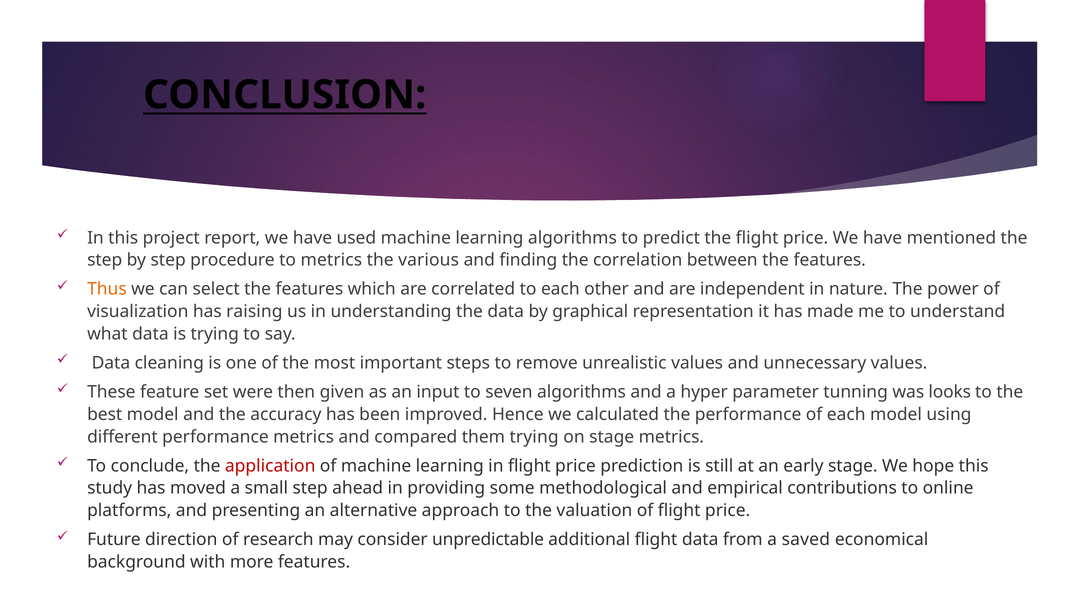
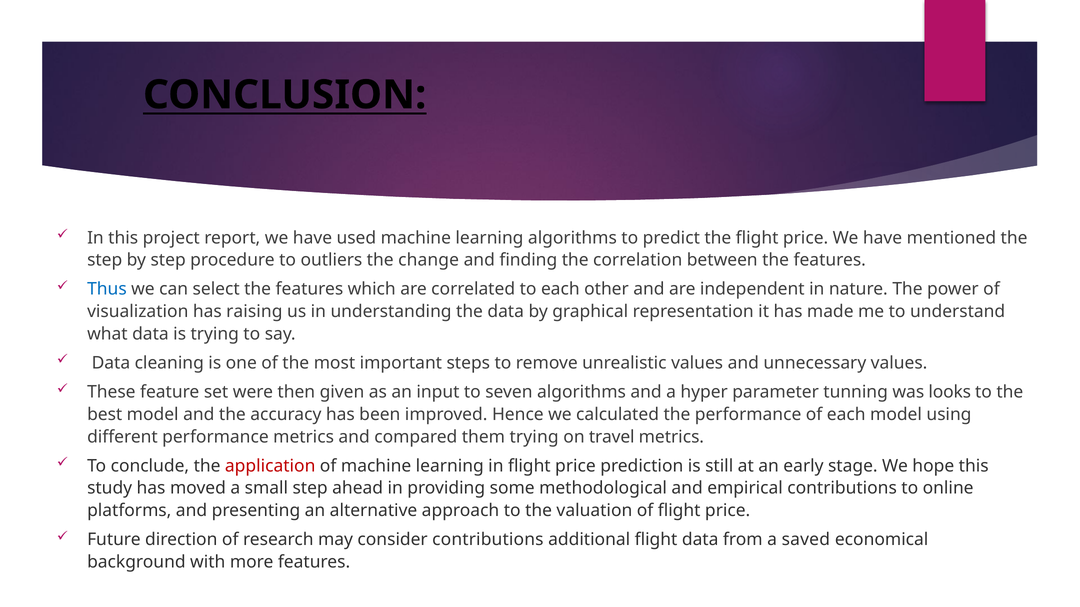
to metrics: metrics -> outliers
various: various -> change
Thus colour: orange -> blue
on stage: stage -> travel
consider unpredictable: unpredictable -> contributions
